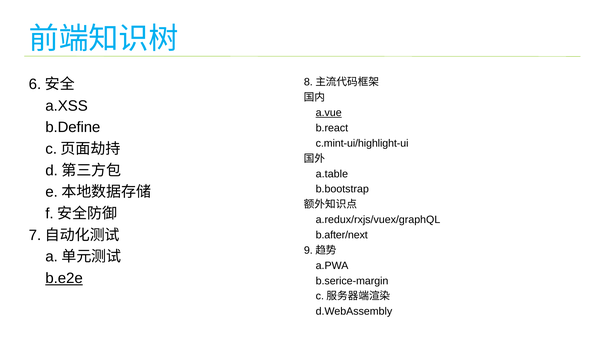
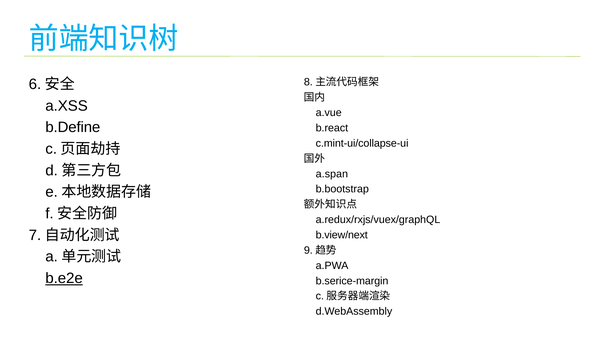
a.vue underline: present -> none
c.mint-ui/highlight-ui: c.mint-ui/highlight-ui -> c.mint-ui/collapse-ui
a.table: a.table -> a.span
b.after/next: b.after/next -> b.view/next
